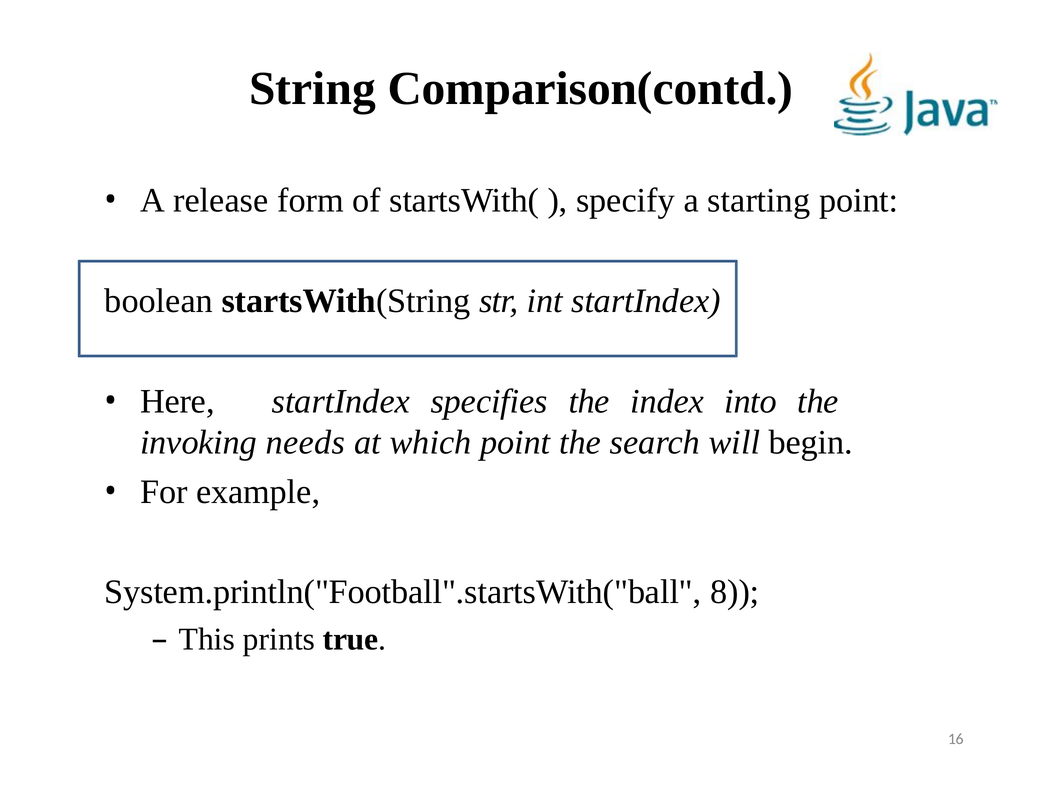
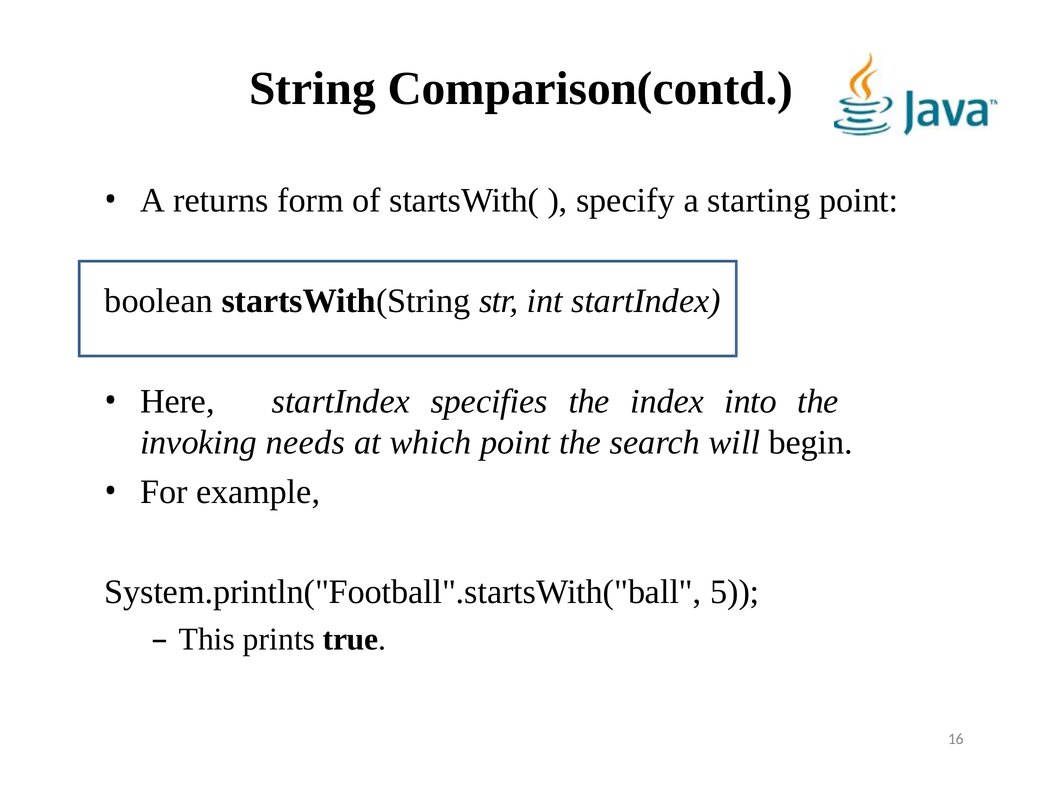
release: release -> returns
8: 8 -> 5
